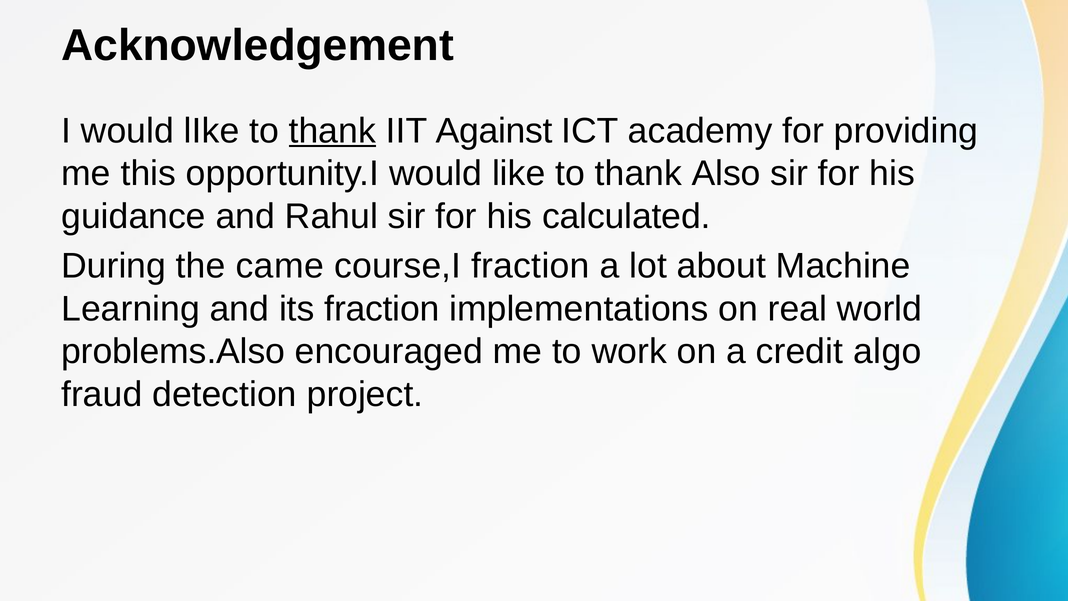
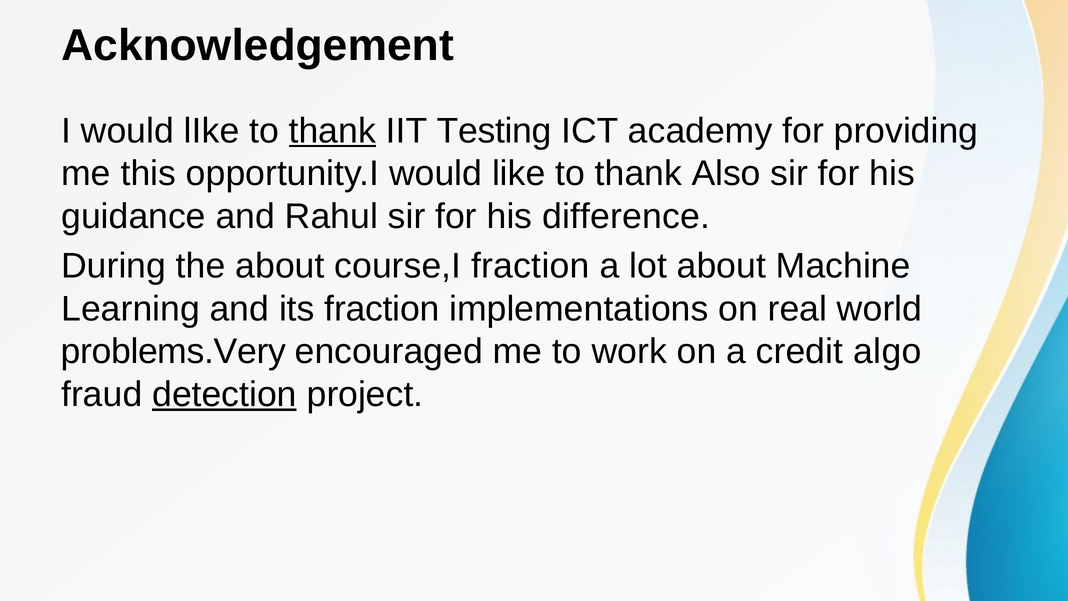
Against: Against -> Testing
calculated: calculated -> difference
the came: came -> about
problems.Also: problems.Also -> problems.Very
detection underline: none -> present
